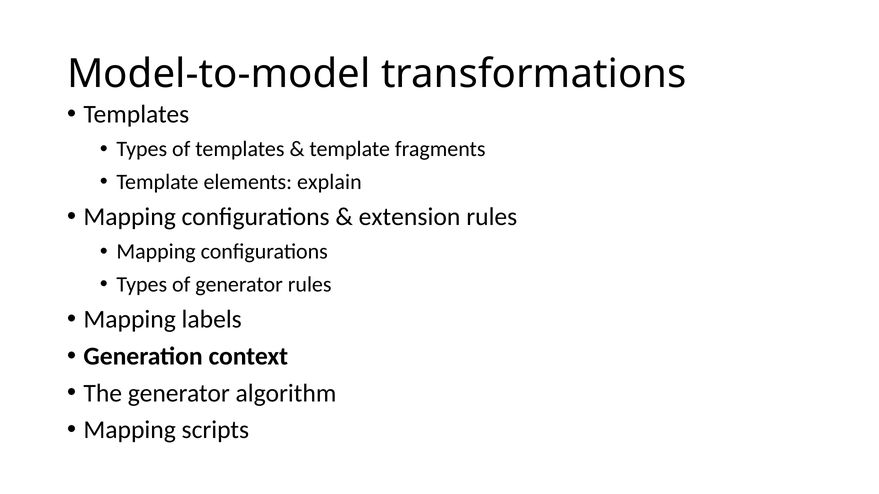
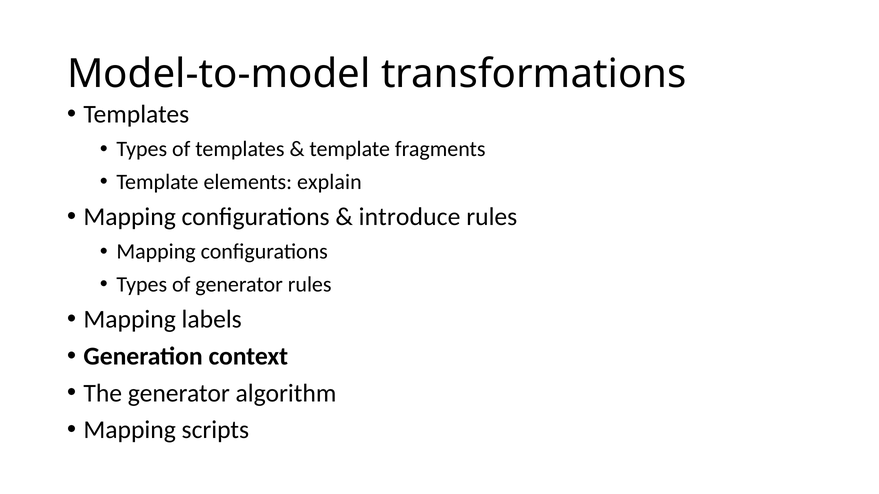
extension: extension -> introduce
